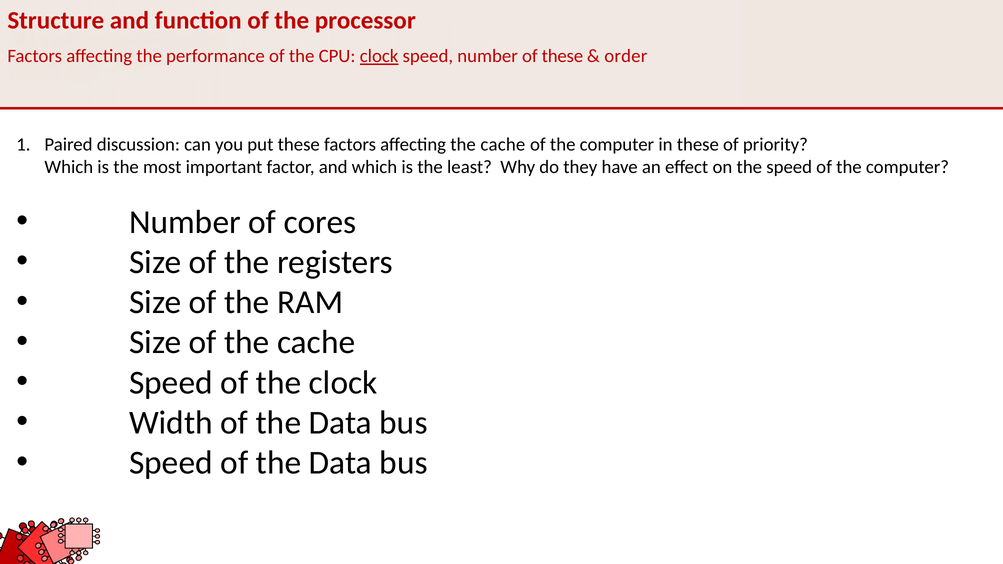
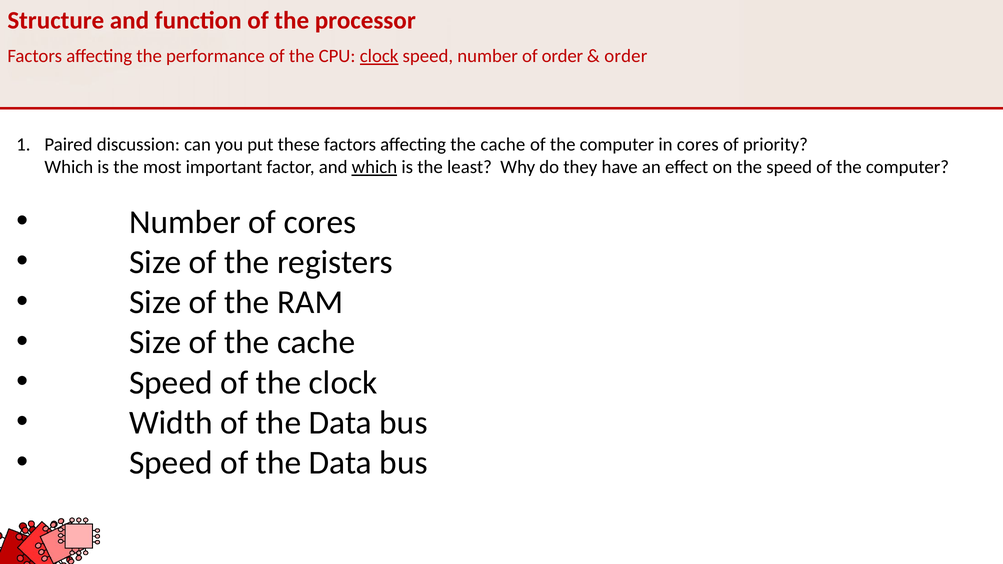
of these: these -> order
in these: these -> cores
which at (374, 167) underline: none -> present
